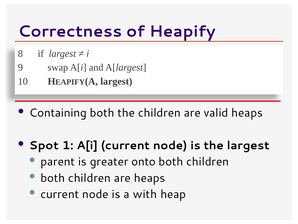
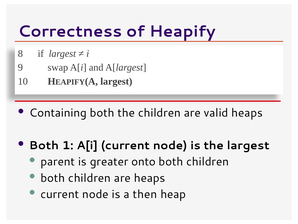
Spot at (44, 145): Spot -> Both
with: with -> then
